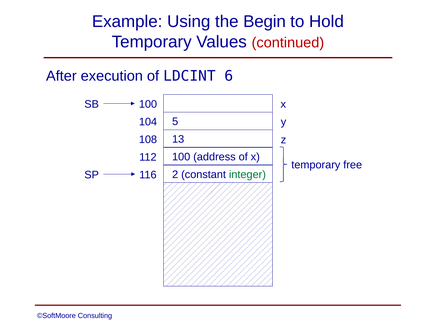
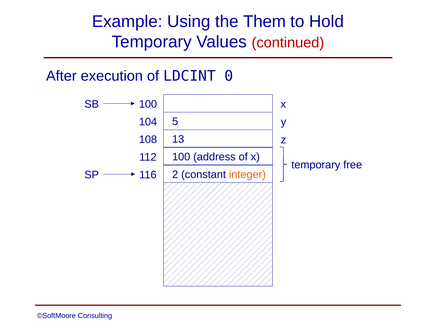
Begin: Begin -> Them
6: 6 -> 0
integer colour: green -> orange
